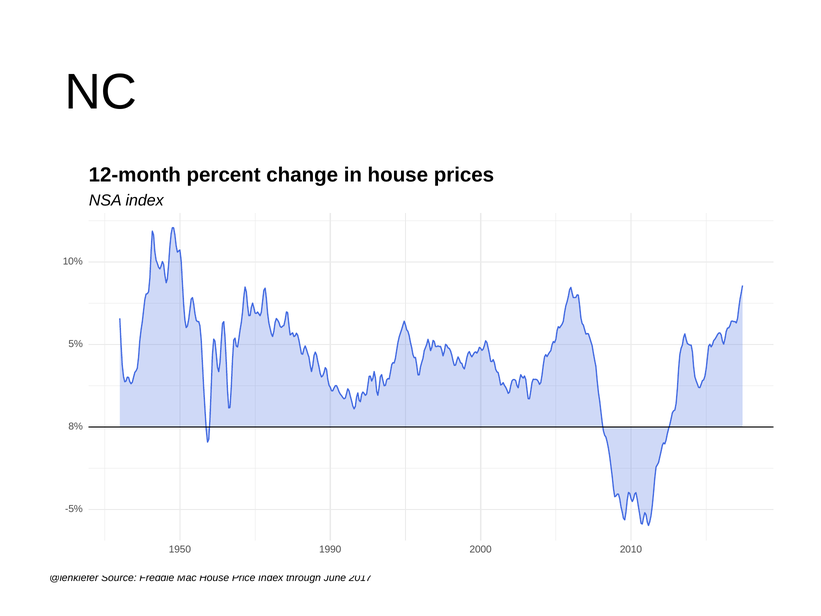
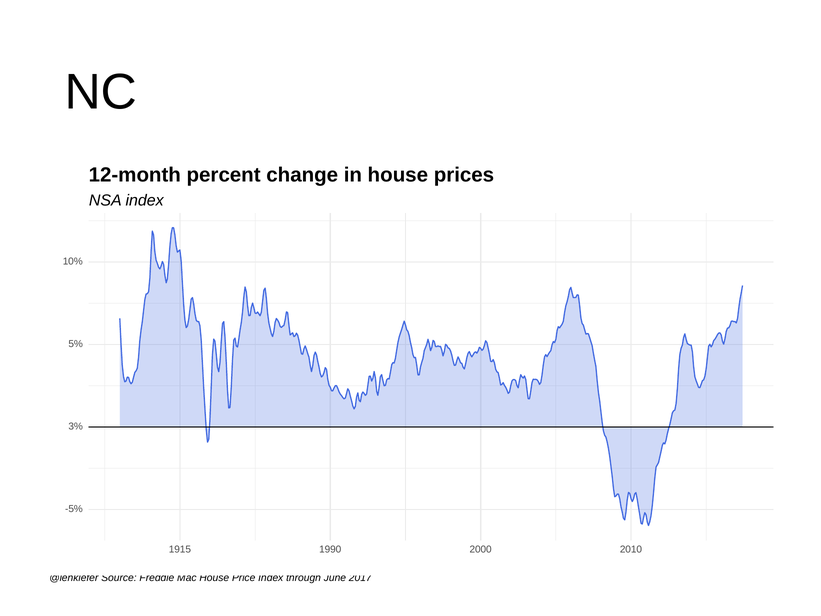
8%: 8% -> 3%
1950: 1950 -> 1915
